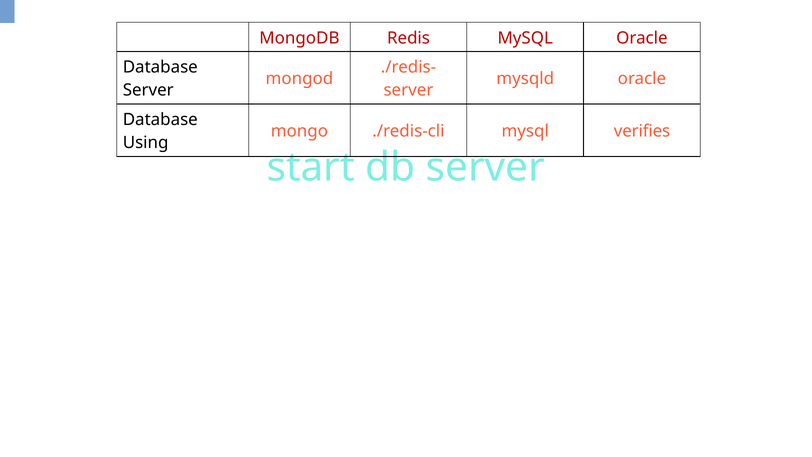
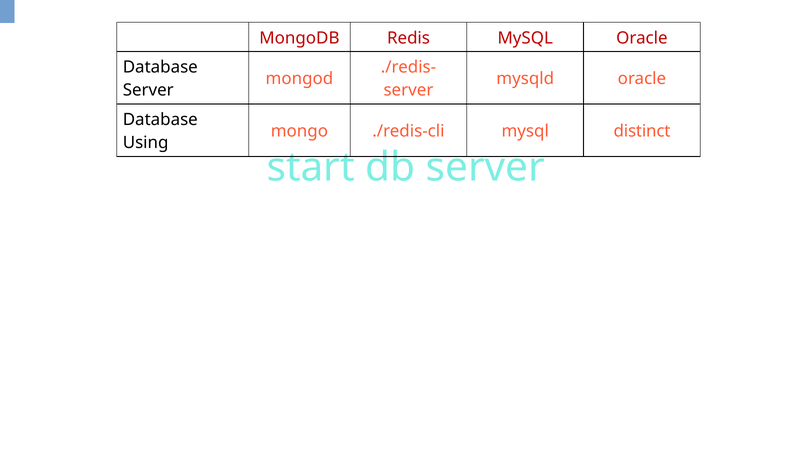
verifies: verifies -> distinct
